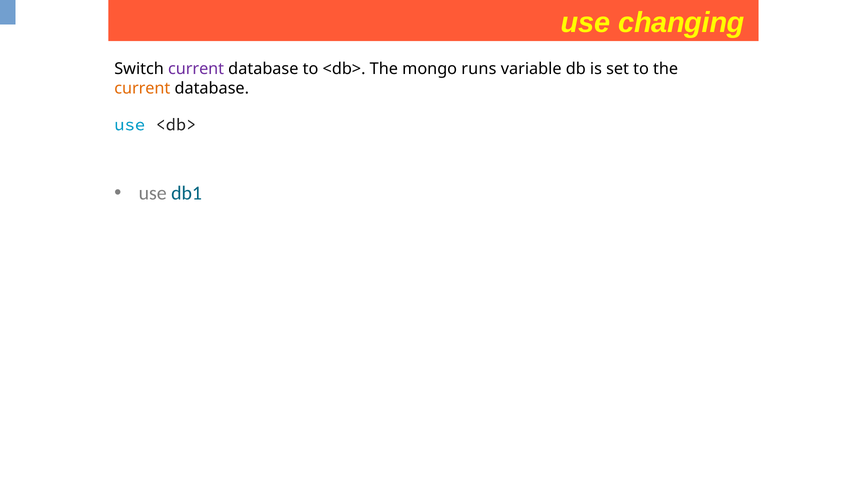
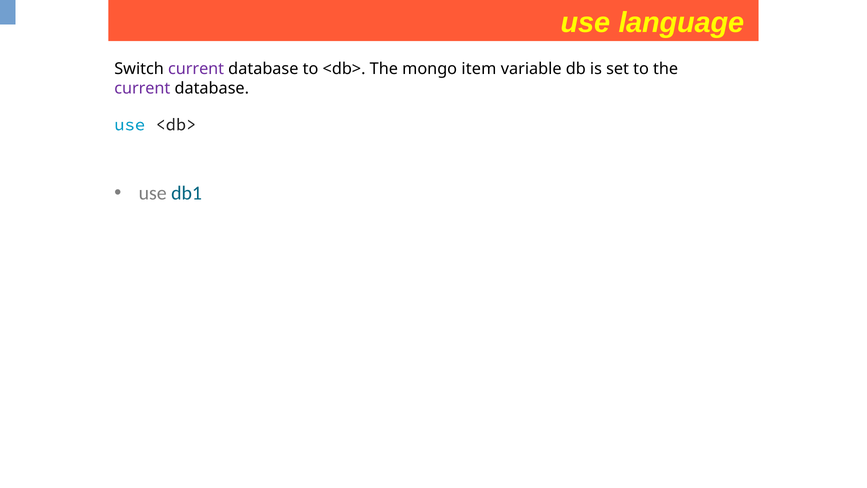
changing: changing -> language
runs: runs -> item
current at (142, 88) colour: orange -> purple
